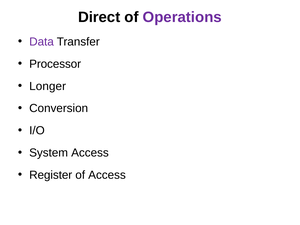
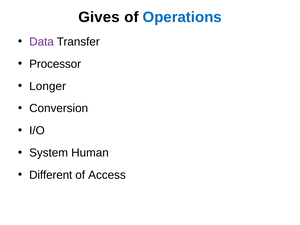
Direct: Direct -> Gives
Operations colour: purple -> blue
System Access: Access -> Human
Register: Register -> Different
